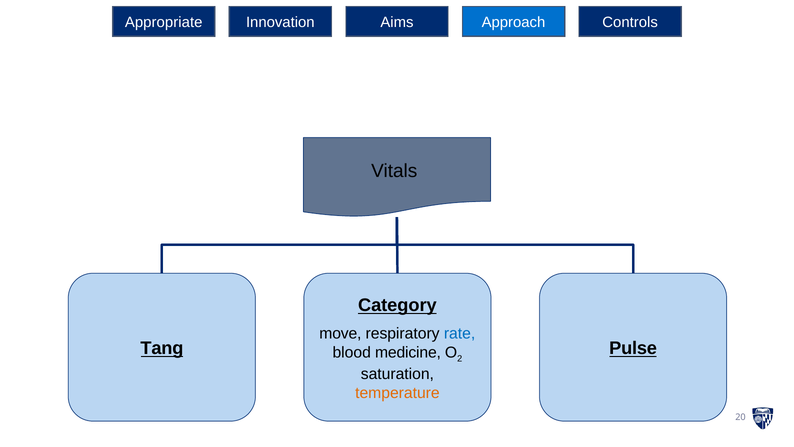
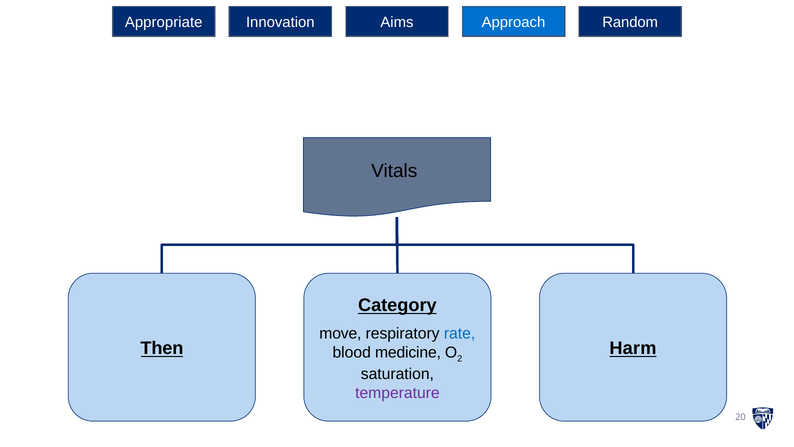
Controls: Controls -> Random
Tang: Tang -> Then
Pulse: Pulse -> Harm
temperature colour: orange -> purple
